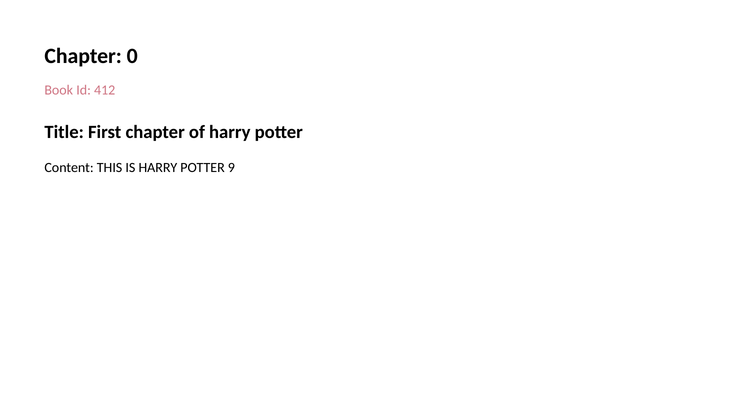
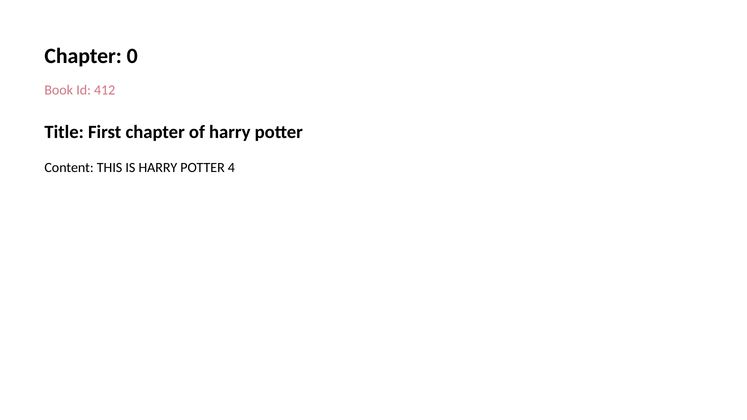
9: 9 -> 4
